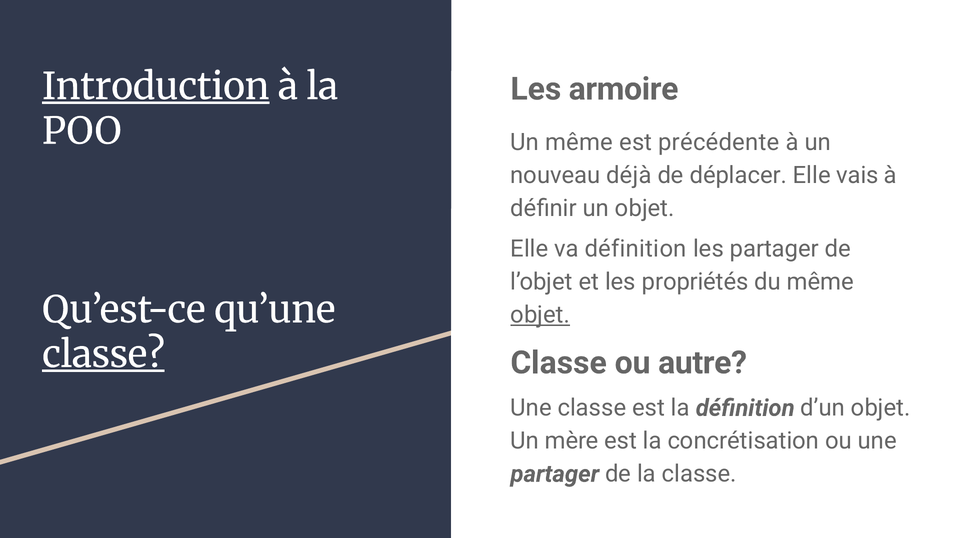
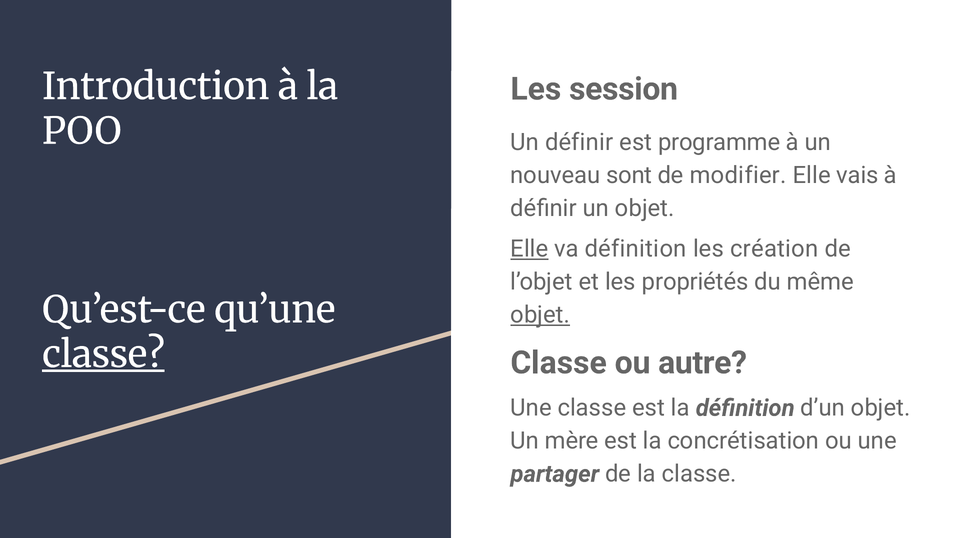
armoire: armoire -> session
Introduction underline: present -> none
Un même: même -> définir
précédente: précédente -> programme
déjà: déjà -> sont
déplacer: déplacer -> modifier
Elle at (529, 249) underline: none -> present
les partager: partager -> création
